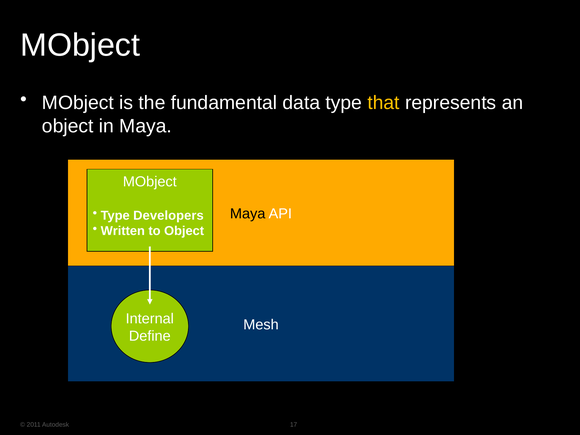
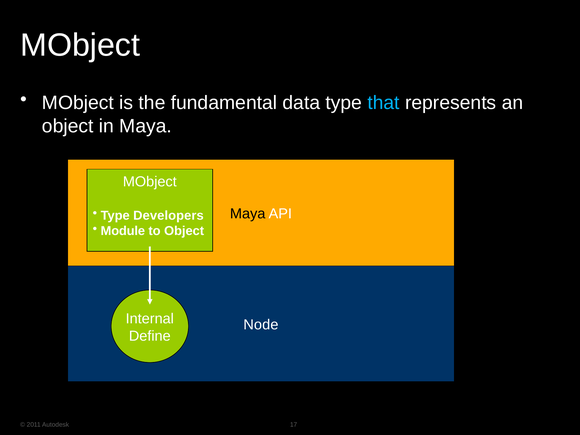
that colour: yellow -> light blue
Written: Written -> Module
Mesh: Mesh -> Node
